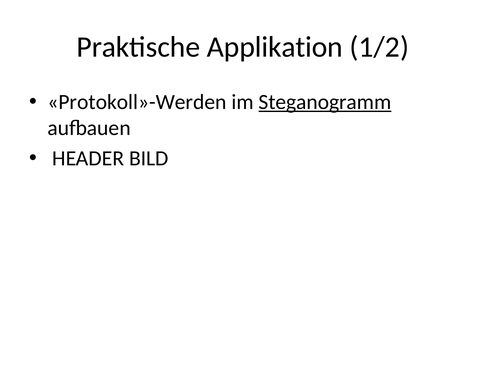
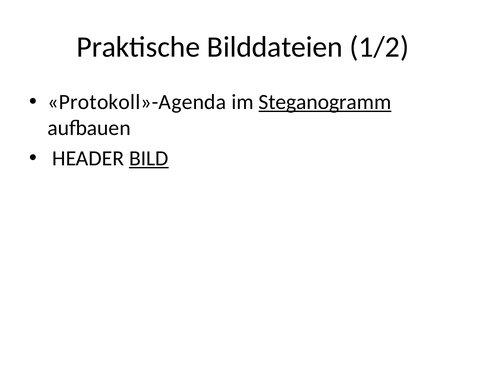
Applikation: Applikation -> Bilddateien
Protokoll»-Werden: Protokoll»-Werden -> Protokoll»-Agenda
BILD underline: none -> present
